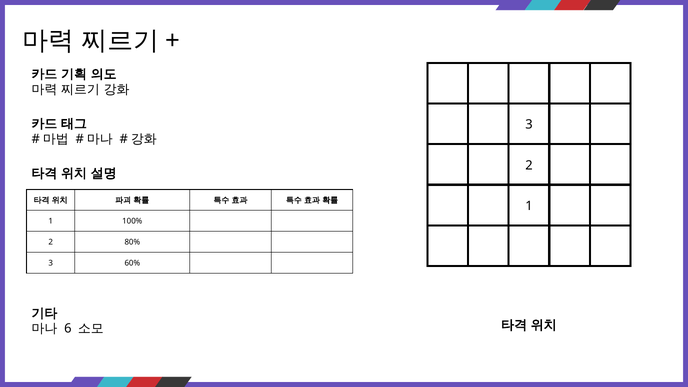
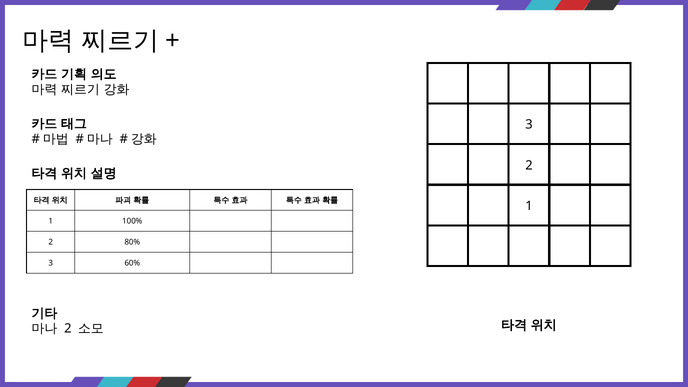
6 at (68, 329): 6 -> 2
